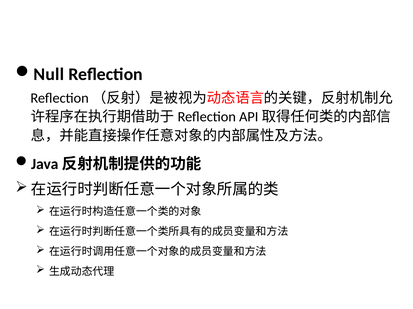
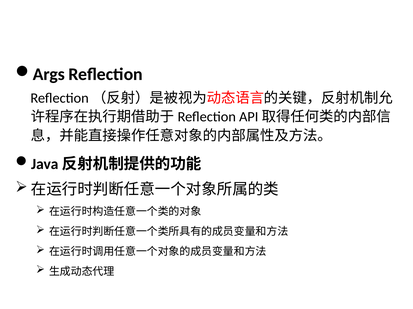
Null: Null -> Args
